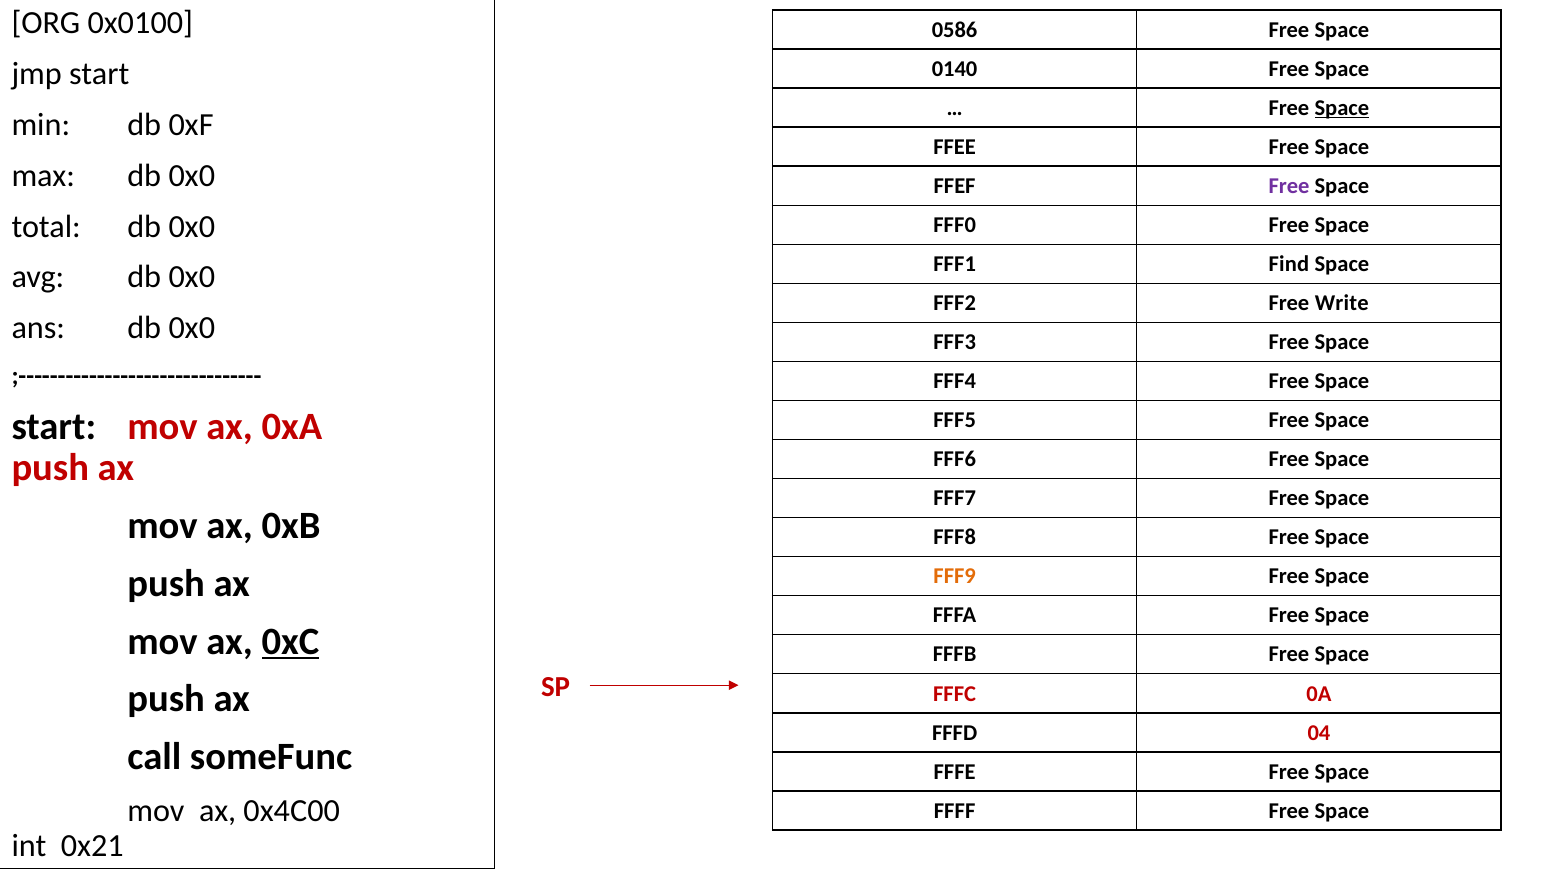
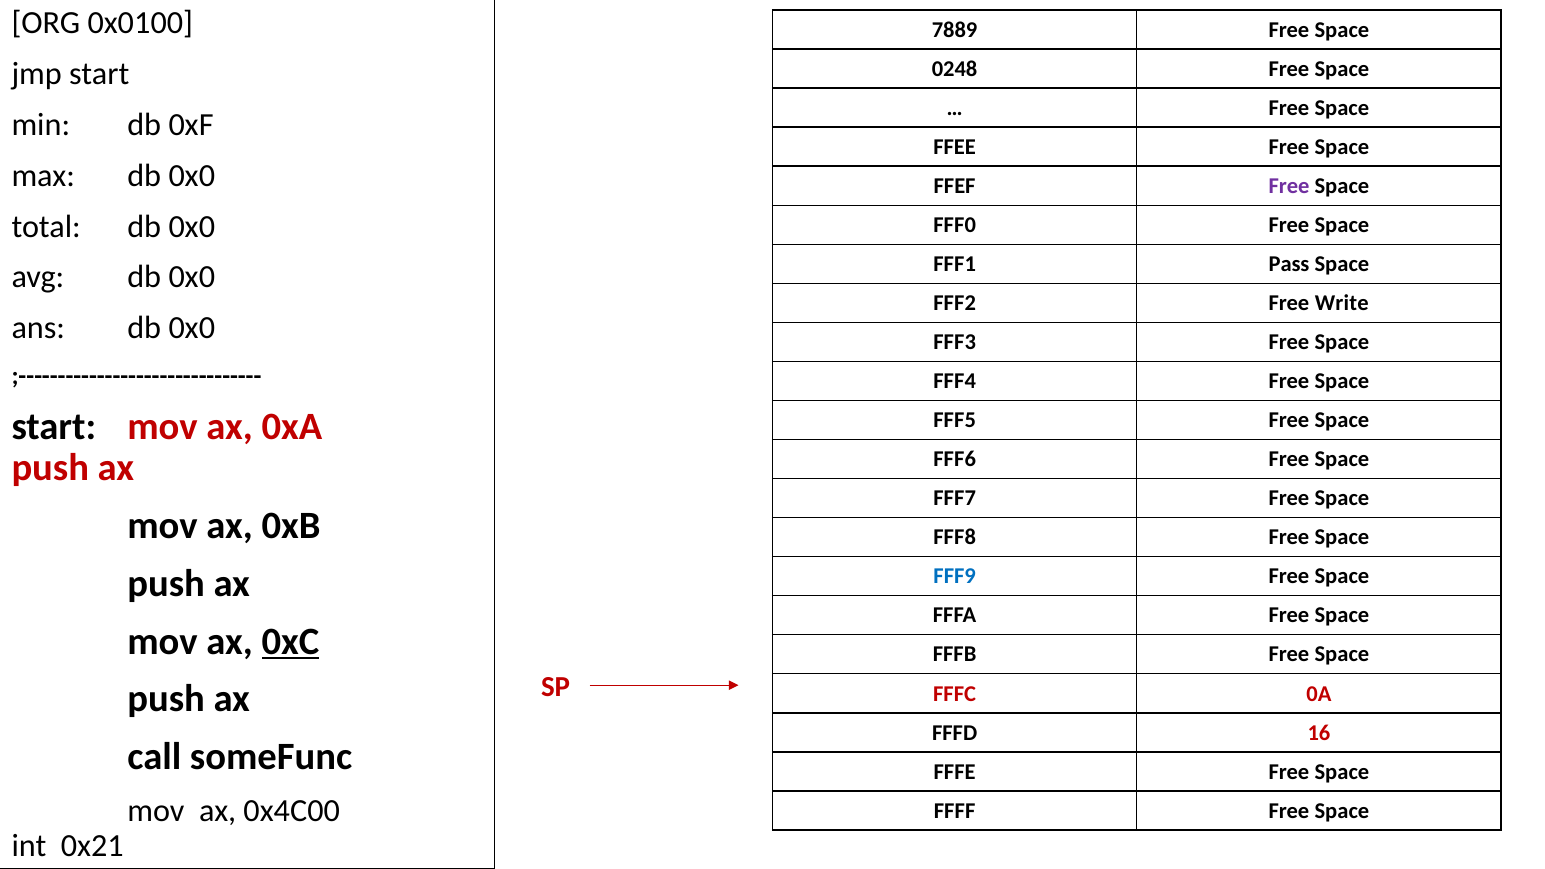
0586: 0586 -> 7889
0140: 0140 -> 0248
Space at (1342, 108) underline: present -> none
Find: Find -> Pass
FFF9 colour: orange -> blue
04: 04 -> 16
